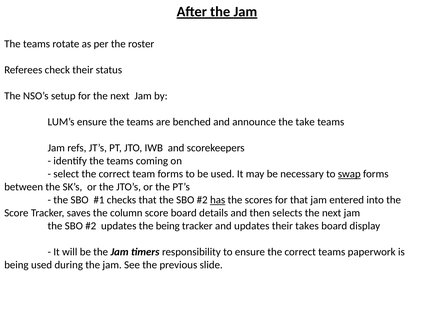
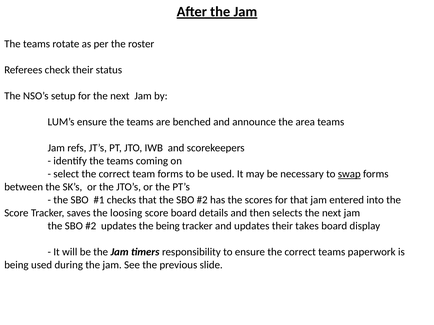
take: take -> area
has underline: present -> none
column: column -> loosing
